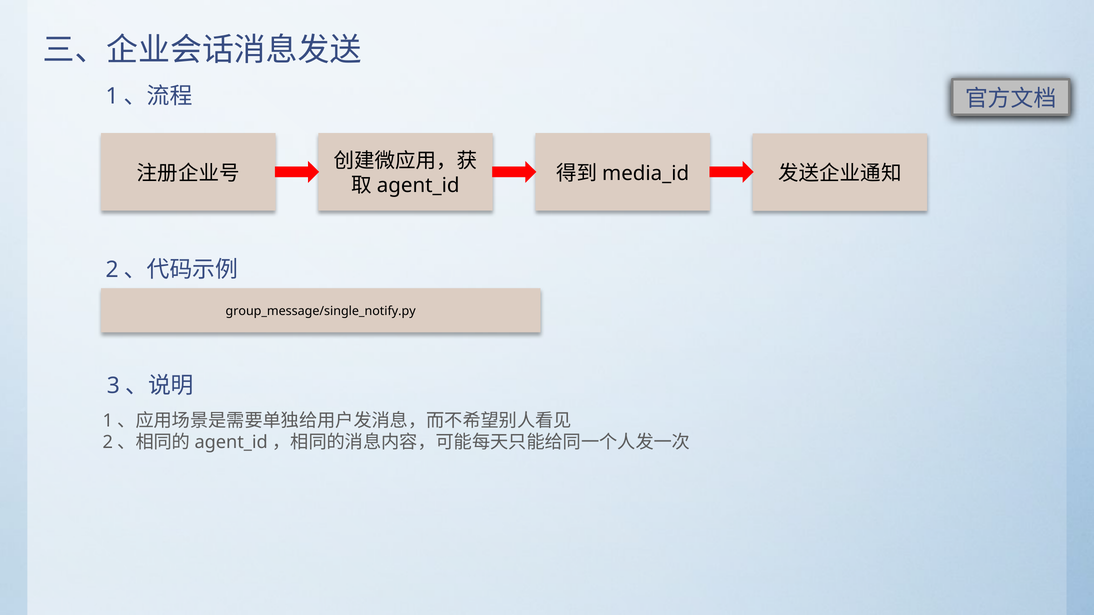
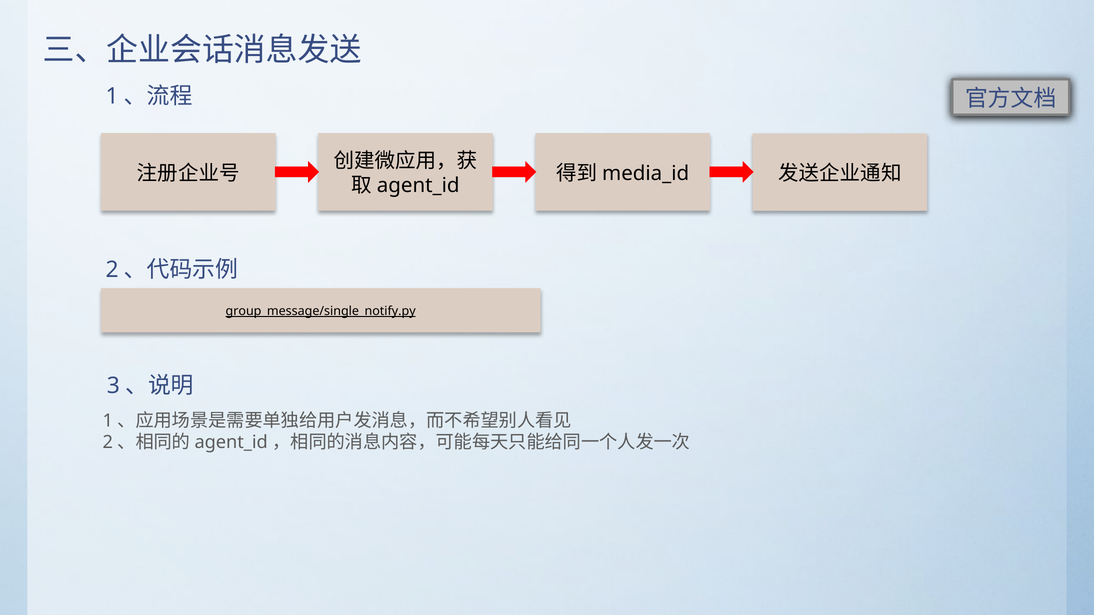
group_message/single_notify.py underline: none -> present
